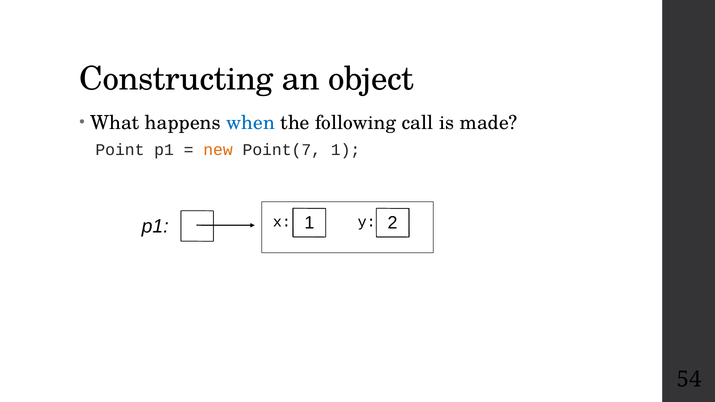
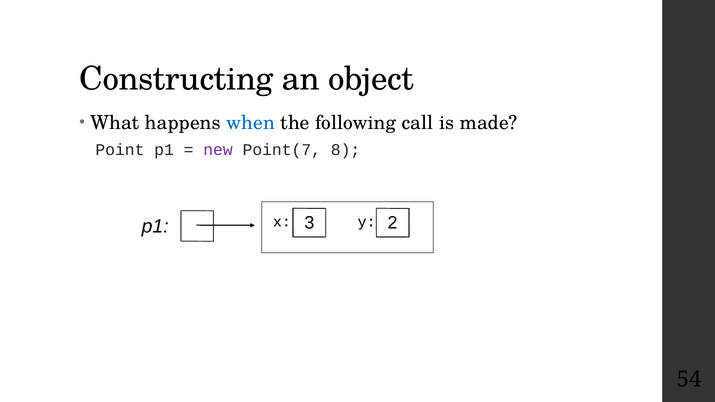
new colour: orange -> purple
Point(7 1: 1 -> 8
x 1: 1 -> 3
